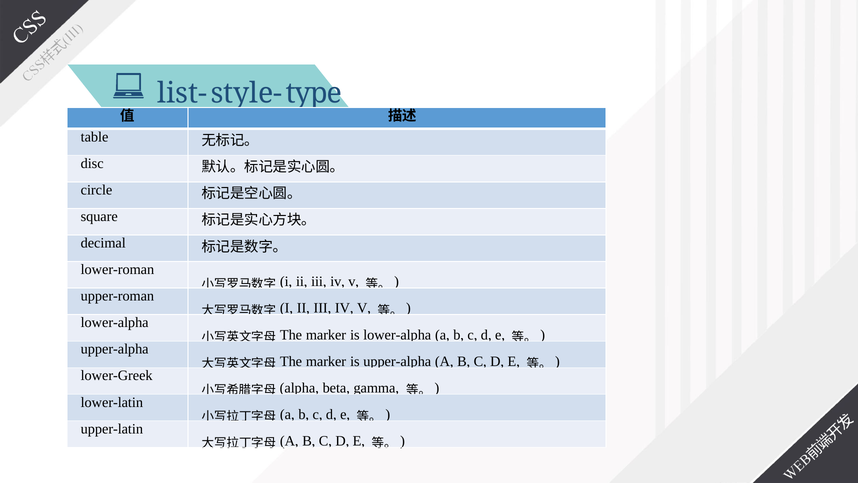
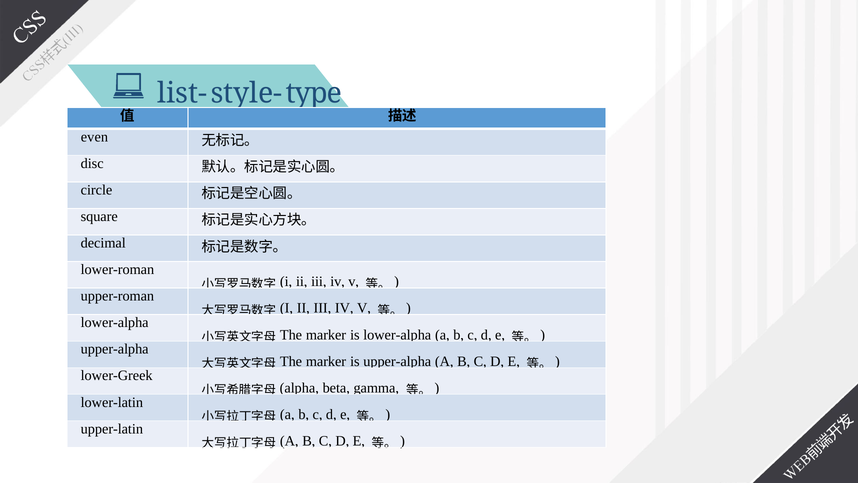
table: table -> even
